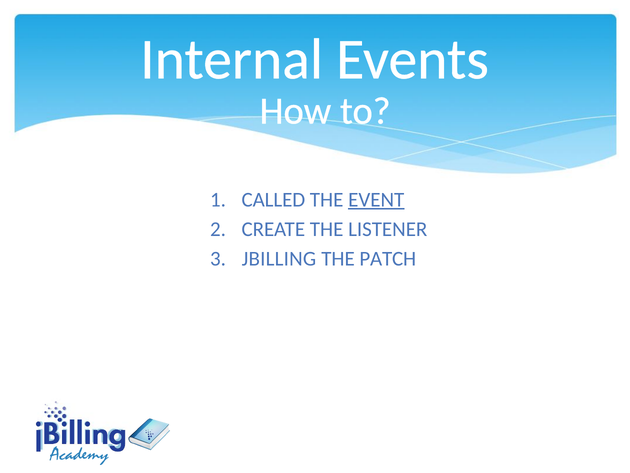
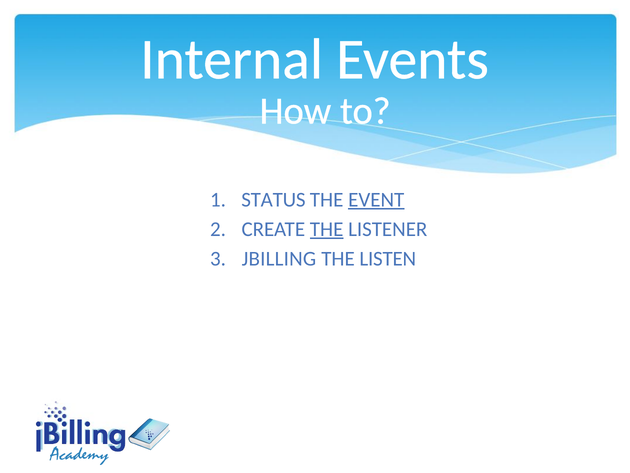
CALLED: CALLED -> STATUS
THE at (327, 229) underline: none -> present
PATCH: PATCH -> LISTEN
